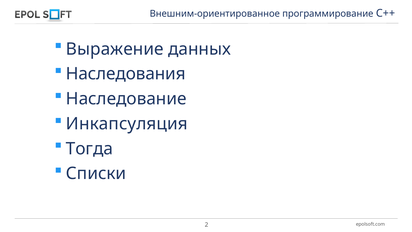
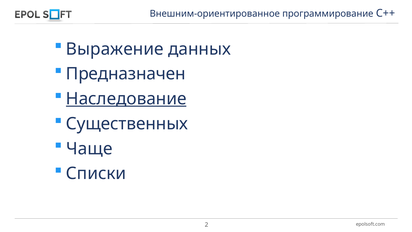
Наследования: Наследования -> Предназначен
Наследование underline: none -> present
Инкапсуляция: Инкапсуляция -> Существенных
Тогда: Тогда -> Чаще
